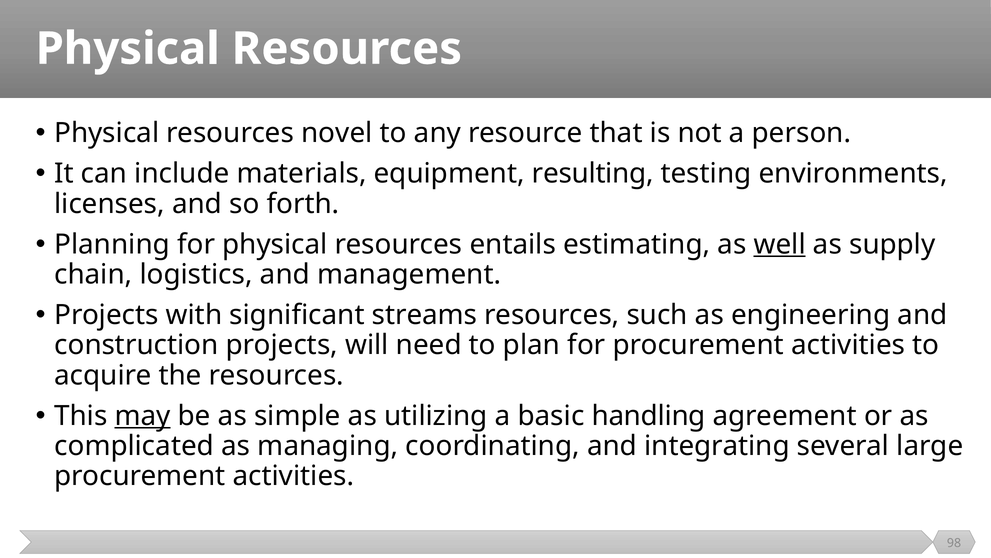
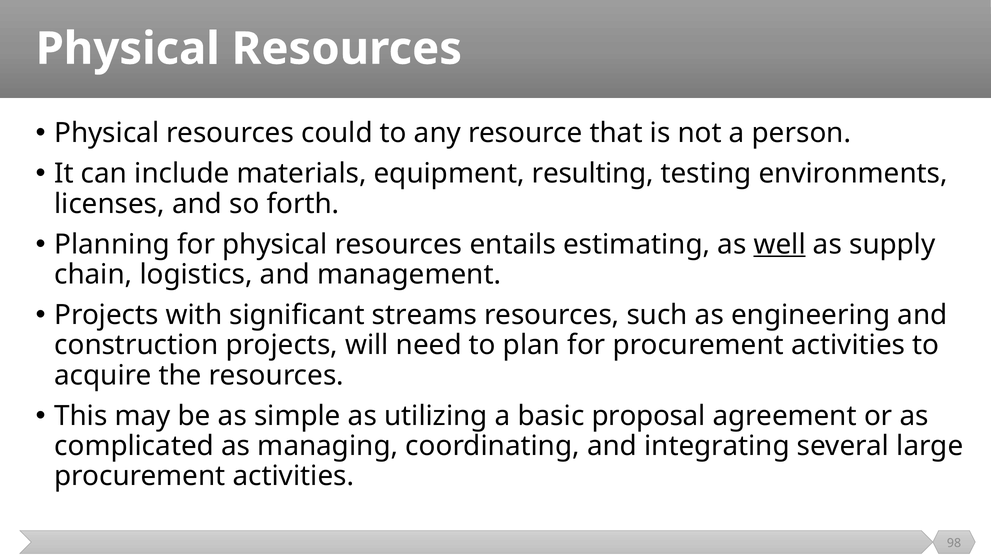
novel: novel -> could
may underline: present -> none
handling: handling -> proposal
